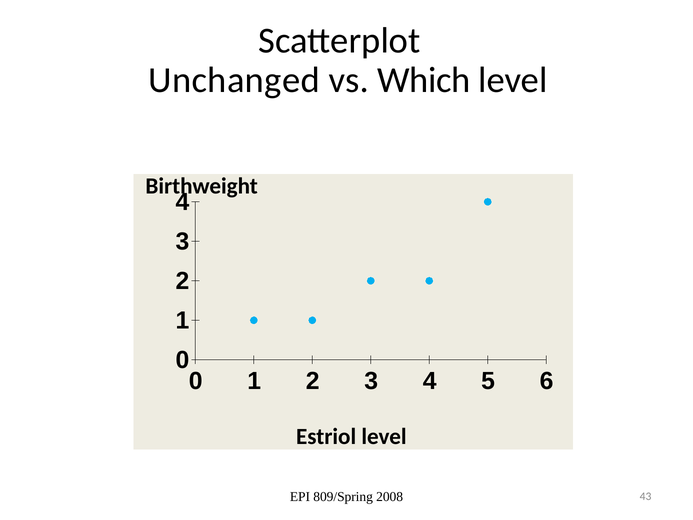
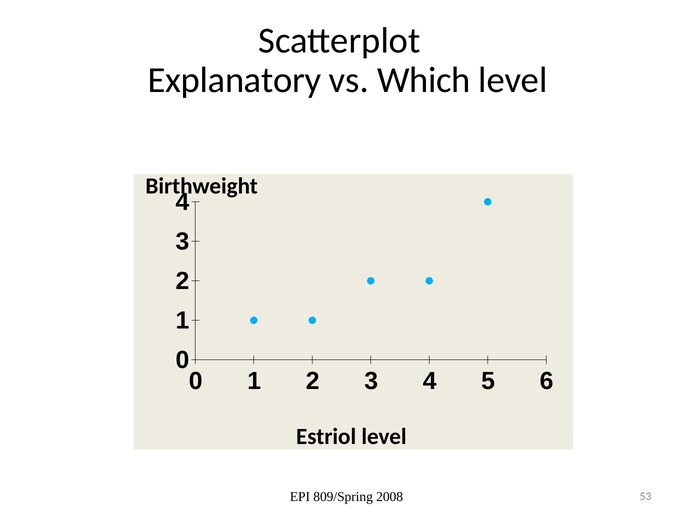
Unchanged: Unchanged -> Explanatory
43: 43 -> 53
